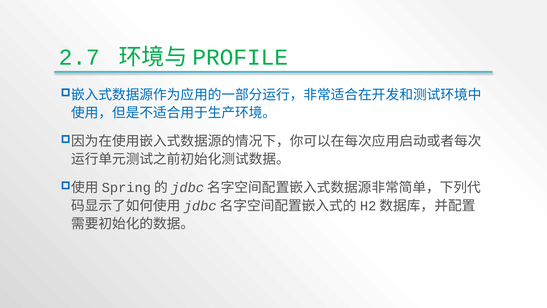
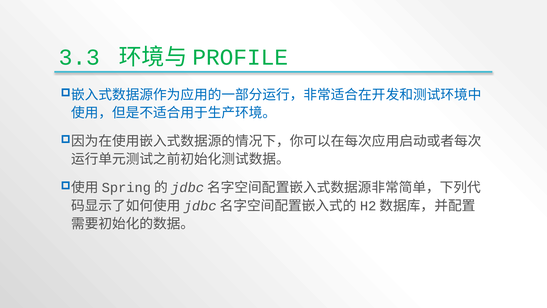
2.7: 2.7 -> 3.3
